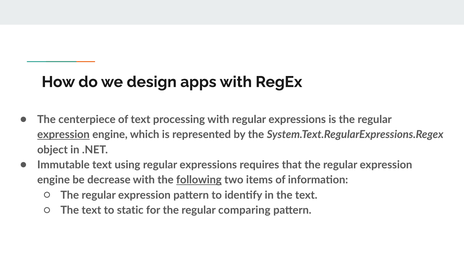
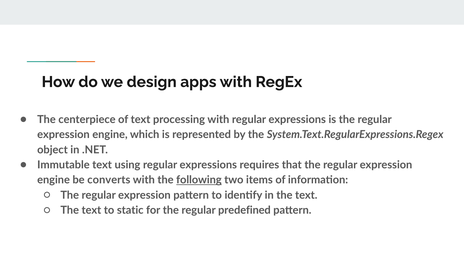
expression at (63, 135) underline: present -> none
decrease: decrease -> converts
comparing: comparing -> predefined
